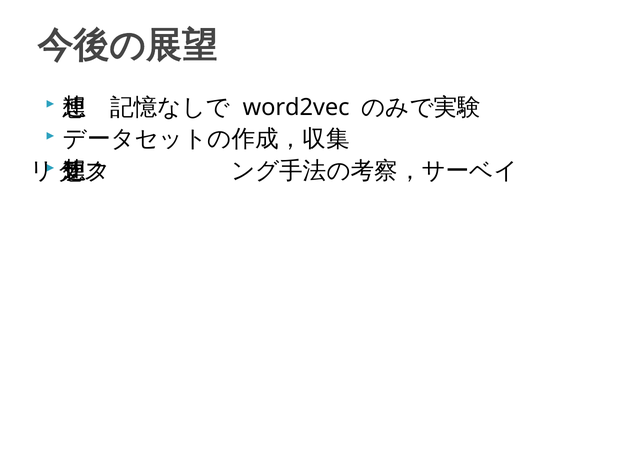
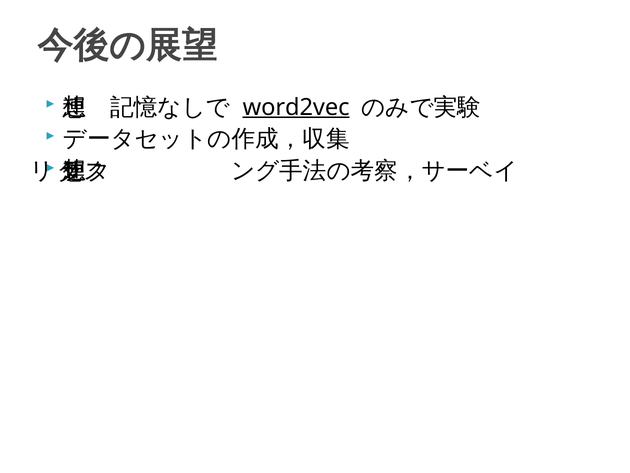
word2vec underline: none -> present
